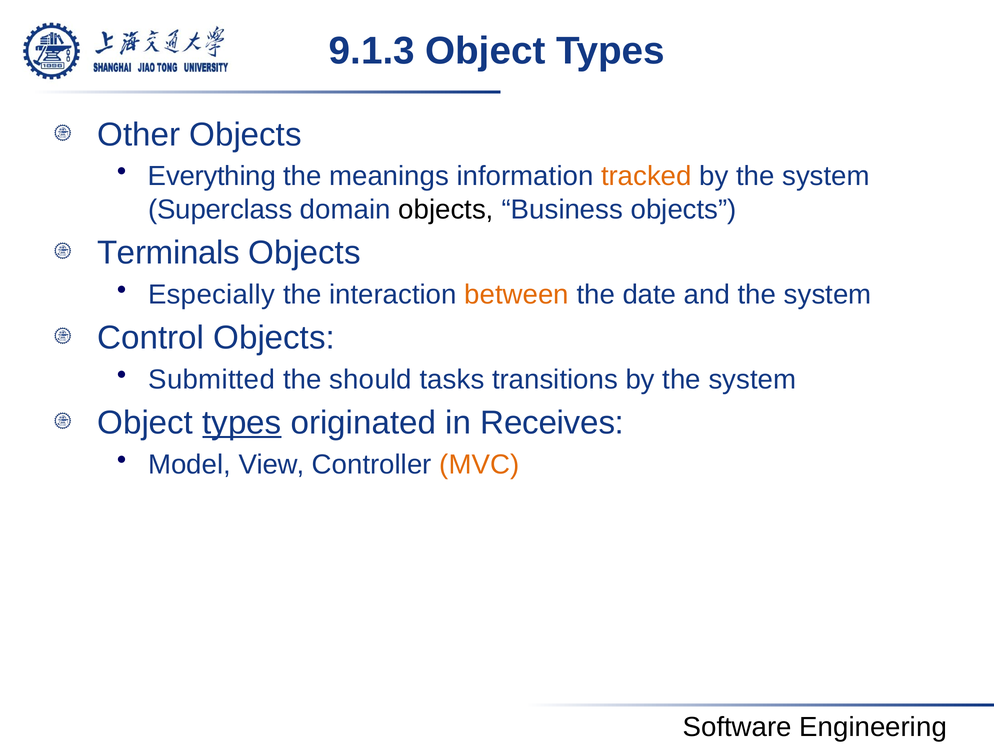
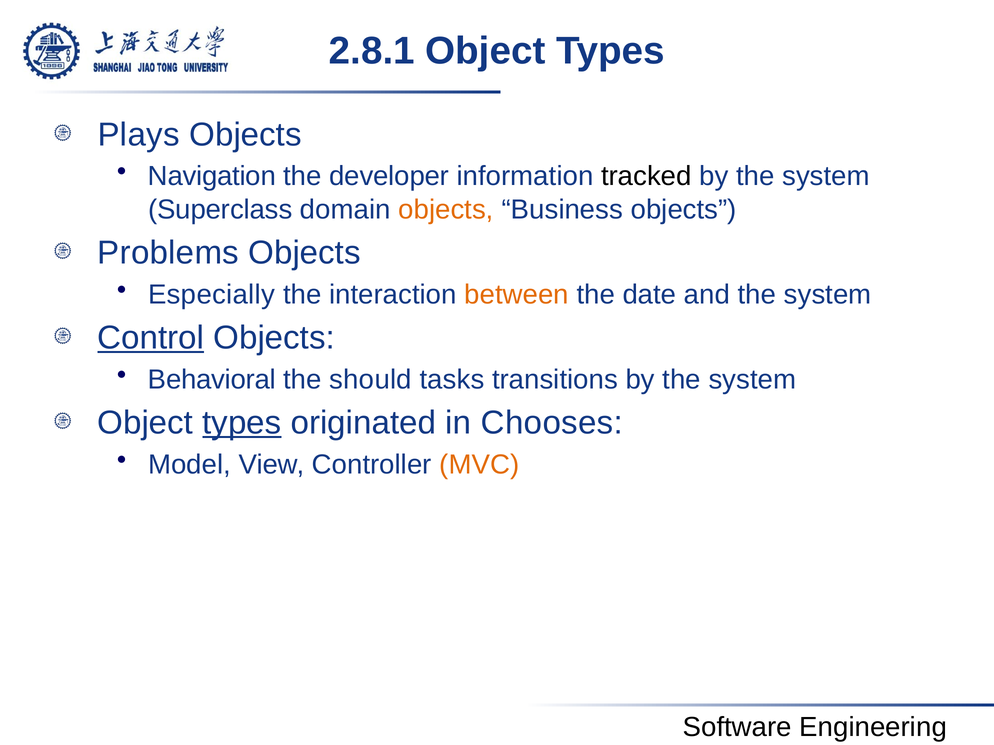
9.1.3: 9.1.3 -> 2.8.1
Other: Other -> Plays
Everything: Everything -> Navigation
meanings: meanings -> developer
tracked colour: orange -> black
objects at (446, 210) colour: black -> orange
Terminals: Terminals -> Problems
Control underline: none -> present
Submitted: Submitted -> Behavioral
Receives: Receives -> Chooses
